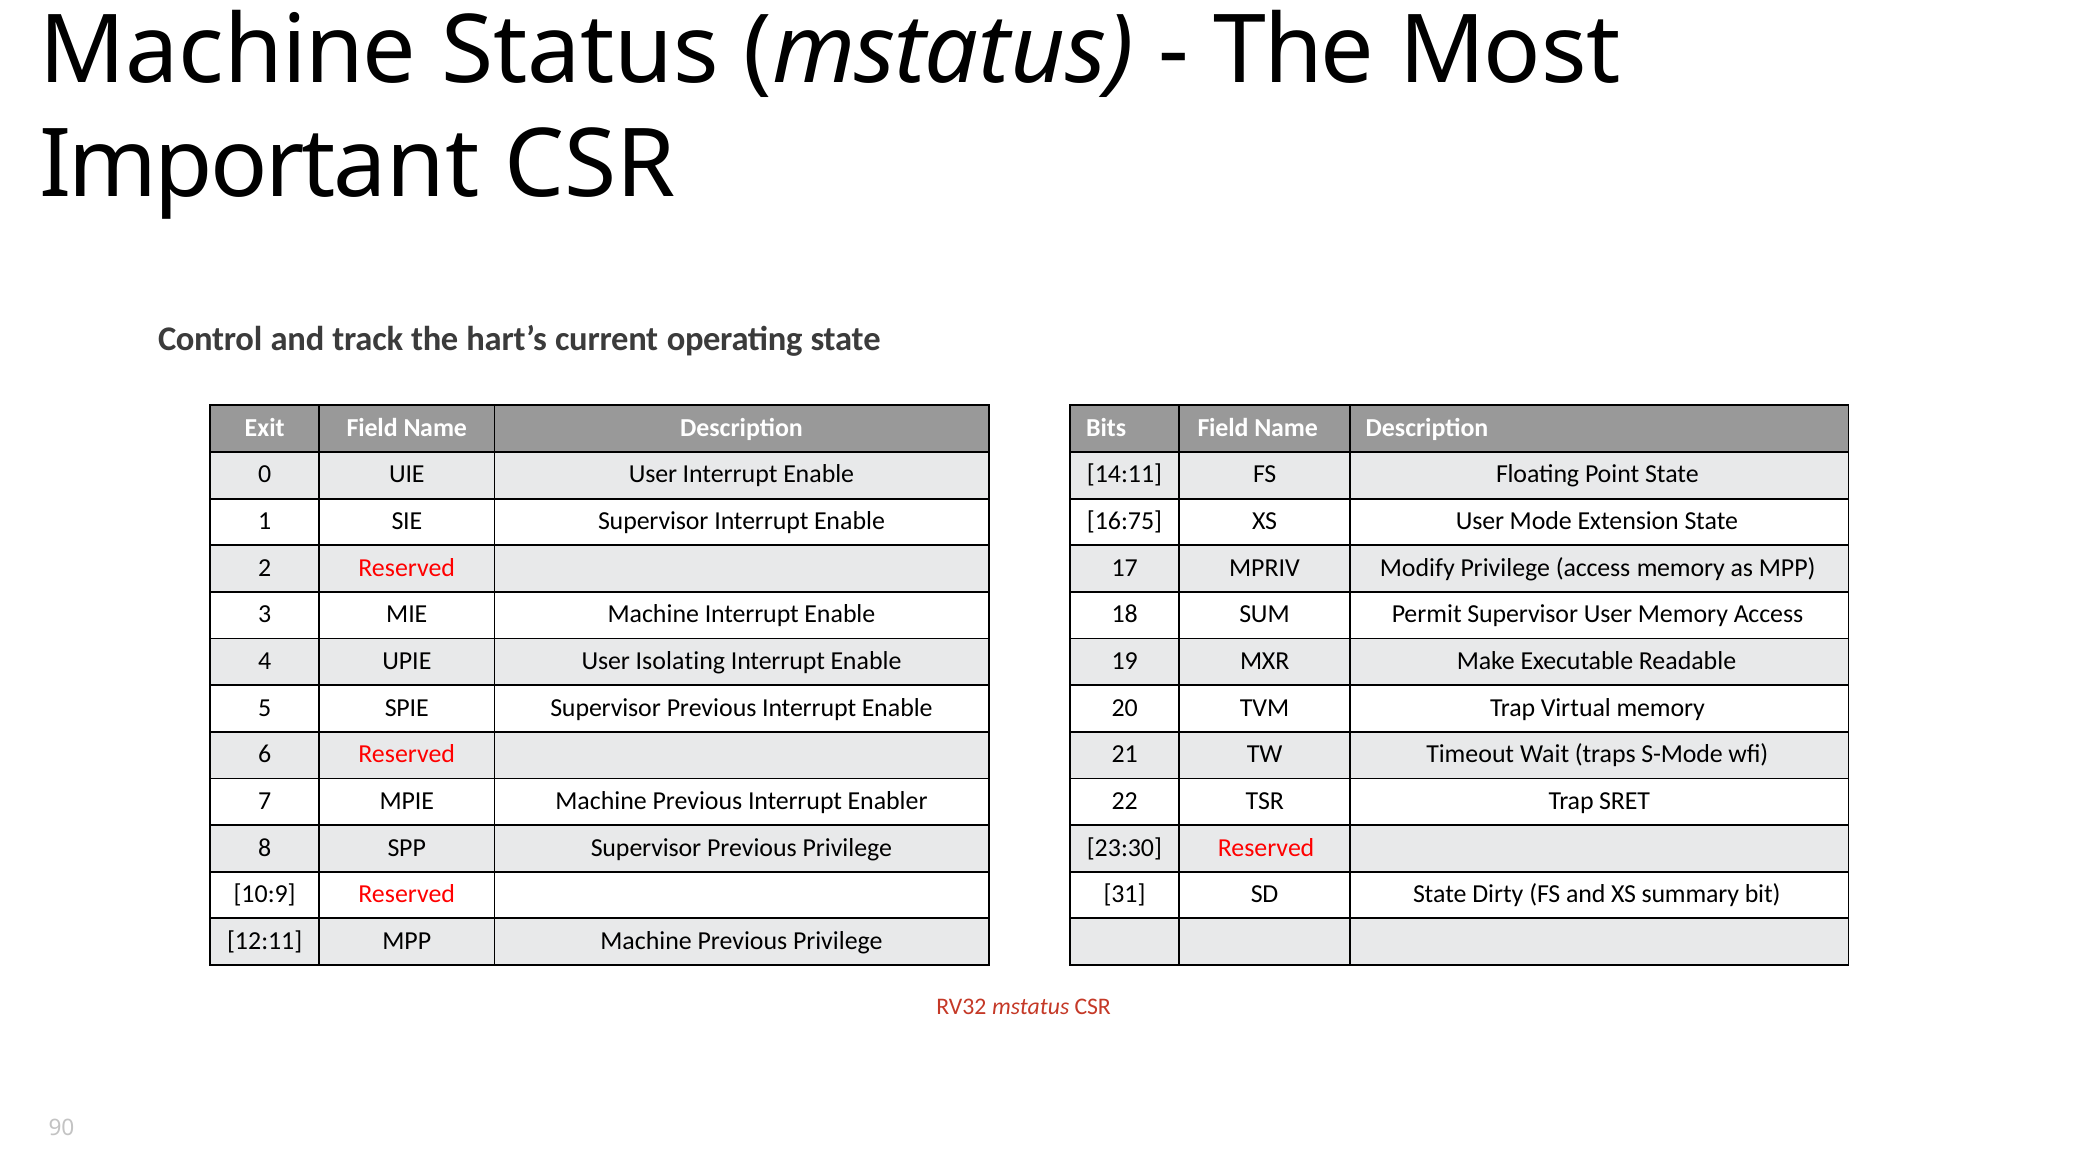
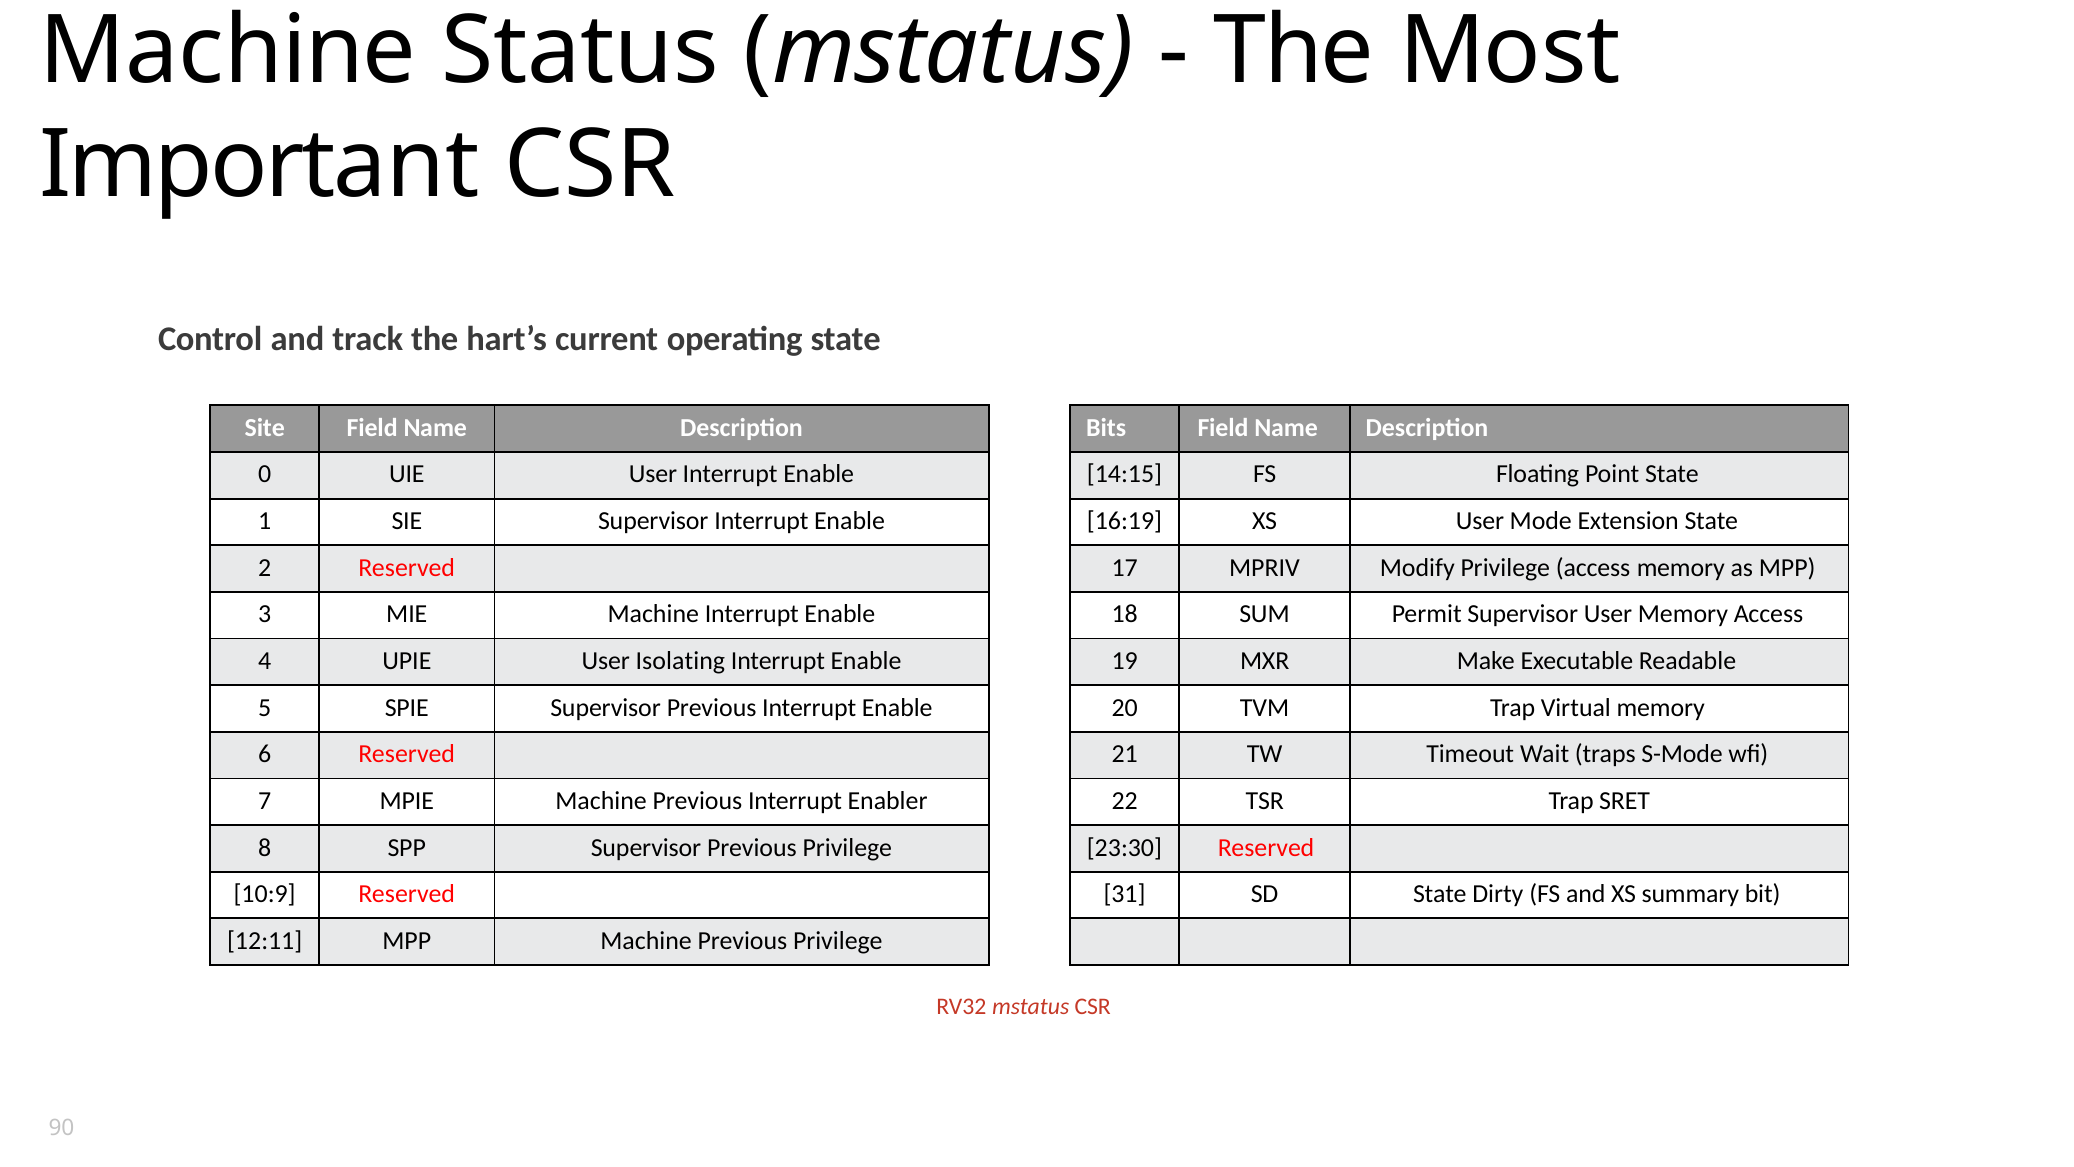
Exit: Exit -> Site
14:11: 14:11 -> 14:15
16:75: 16:75 -> 16:19
